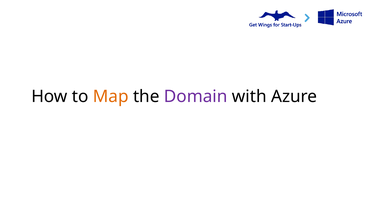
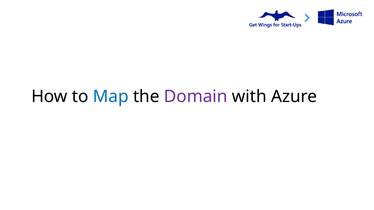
Map colour: orange -> blue
